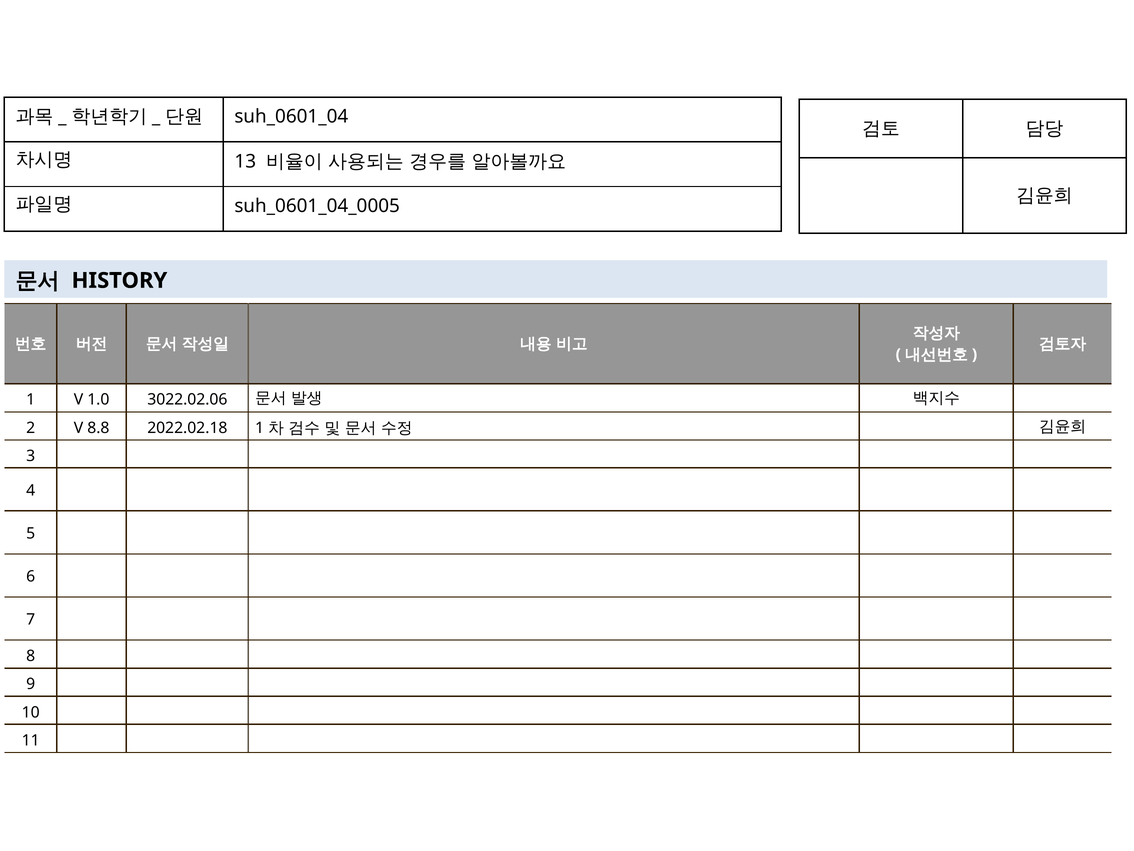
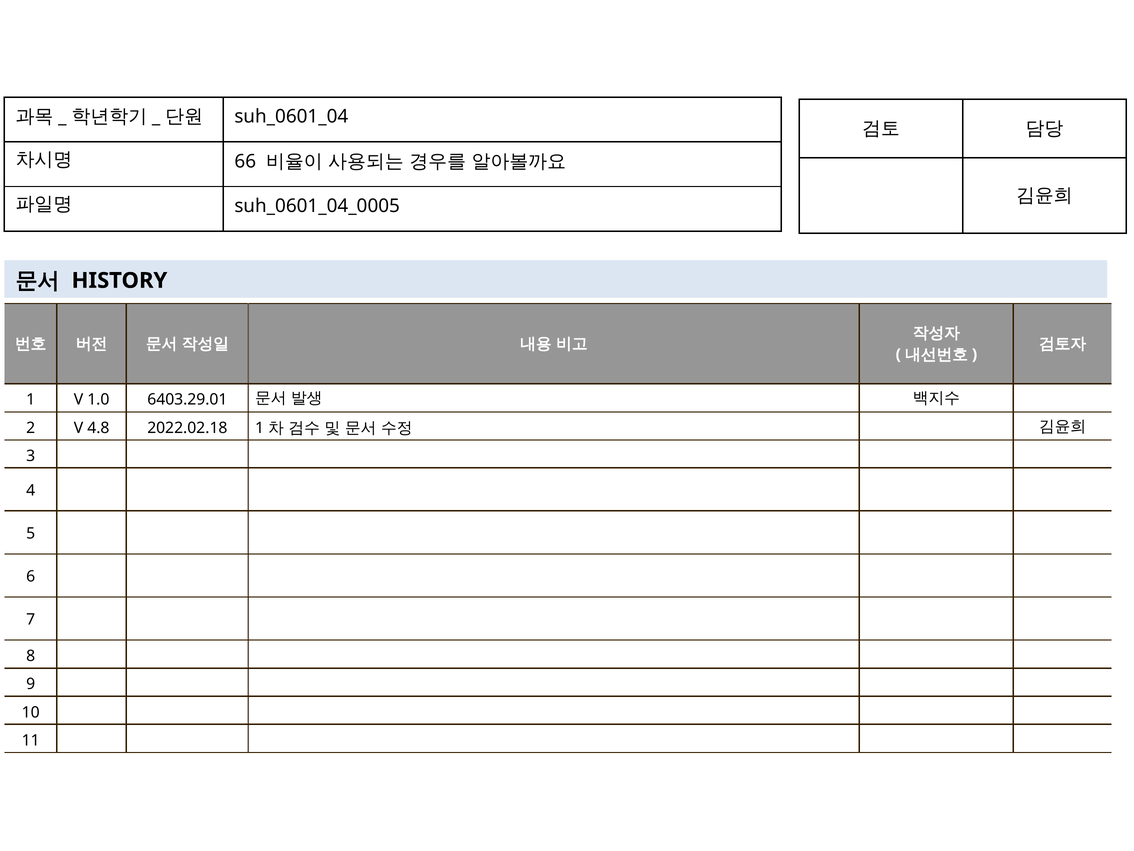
13: 13 -> 66
3022.02.06: 3022.02.06 -> 6403.29.01
8.8: 8.8 -> 4.8
